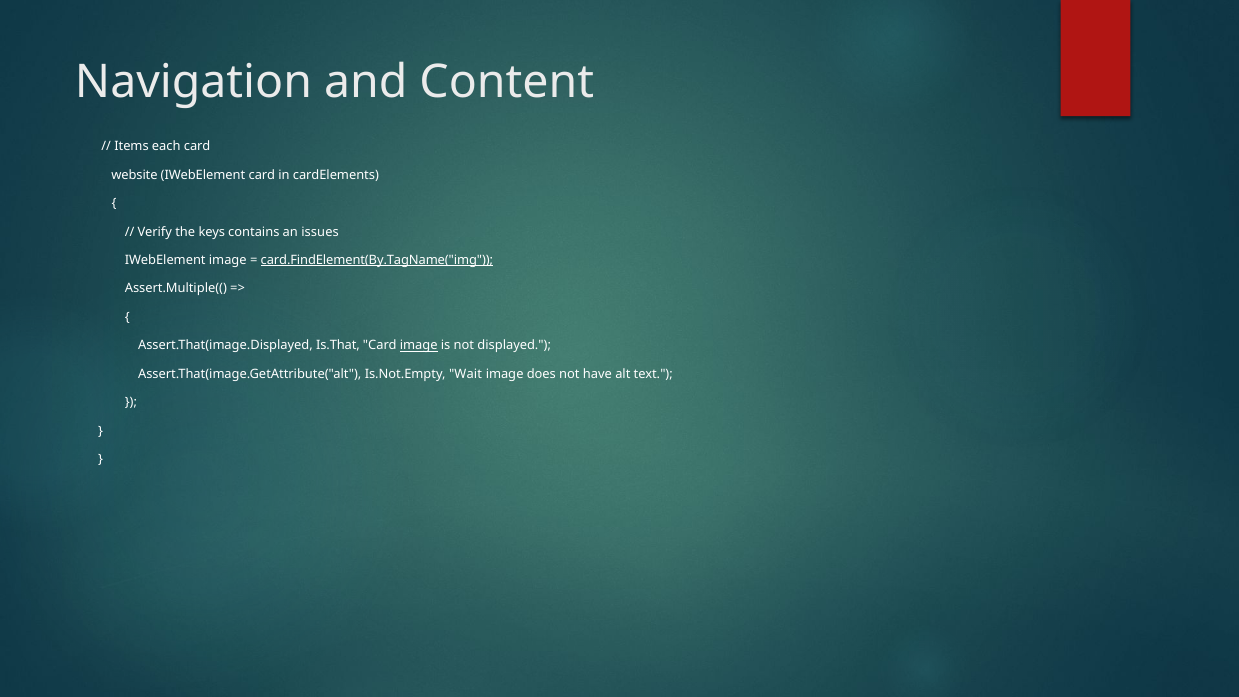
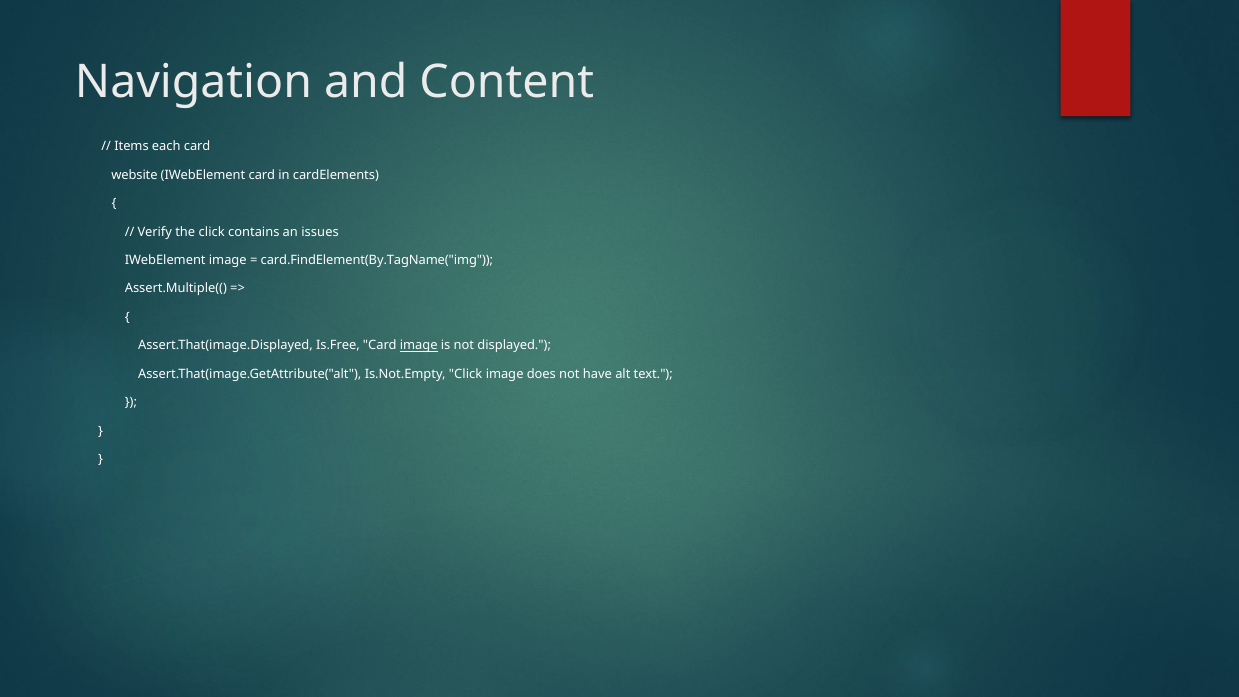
the keys: keys -> click
card.FindElement(By.TagName("img underline: present -> none
Is.That: Is.That -> Is.Free
Is.Not.Empty Wait: Wait -> Click
